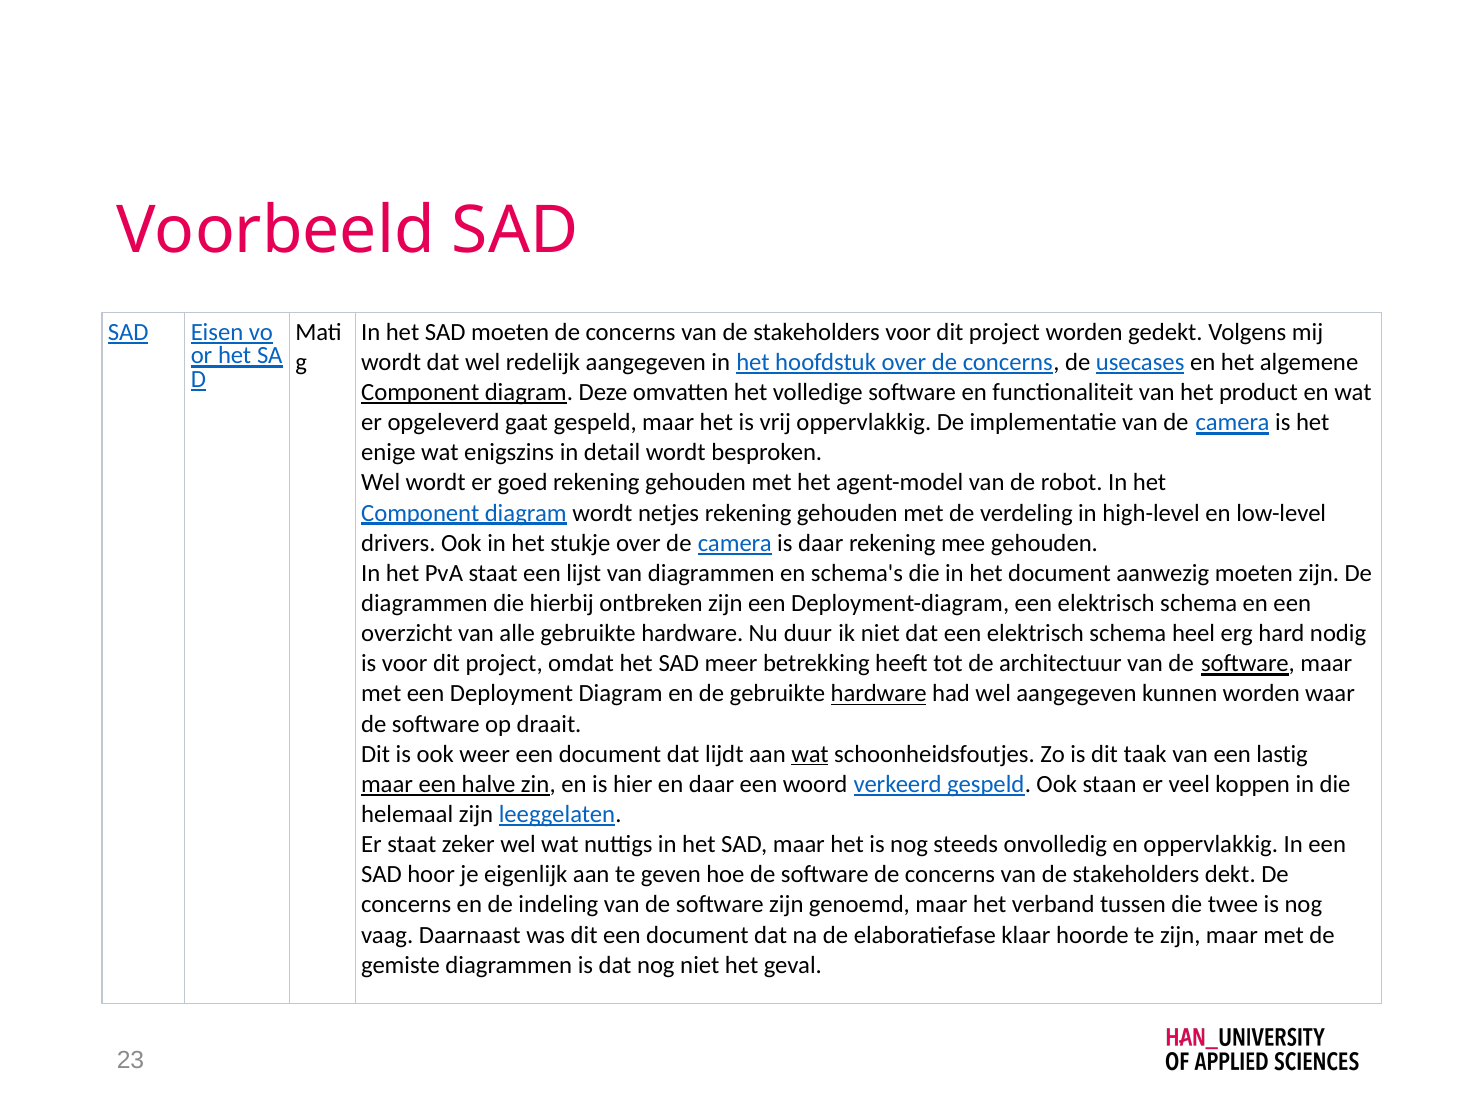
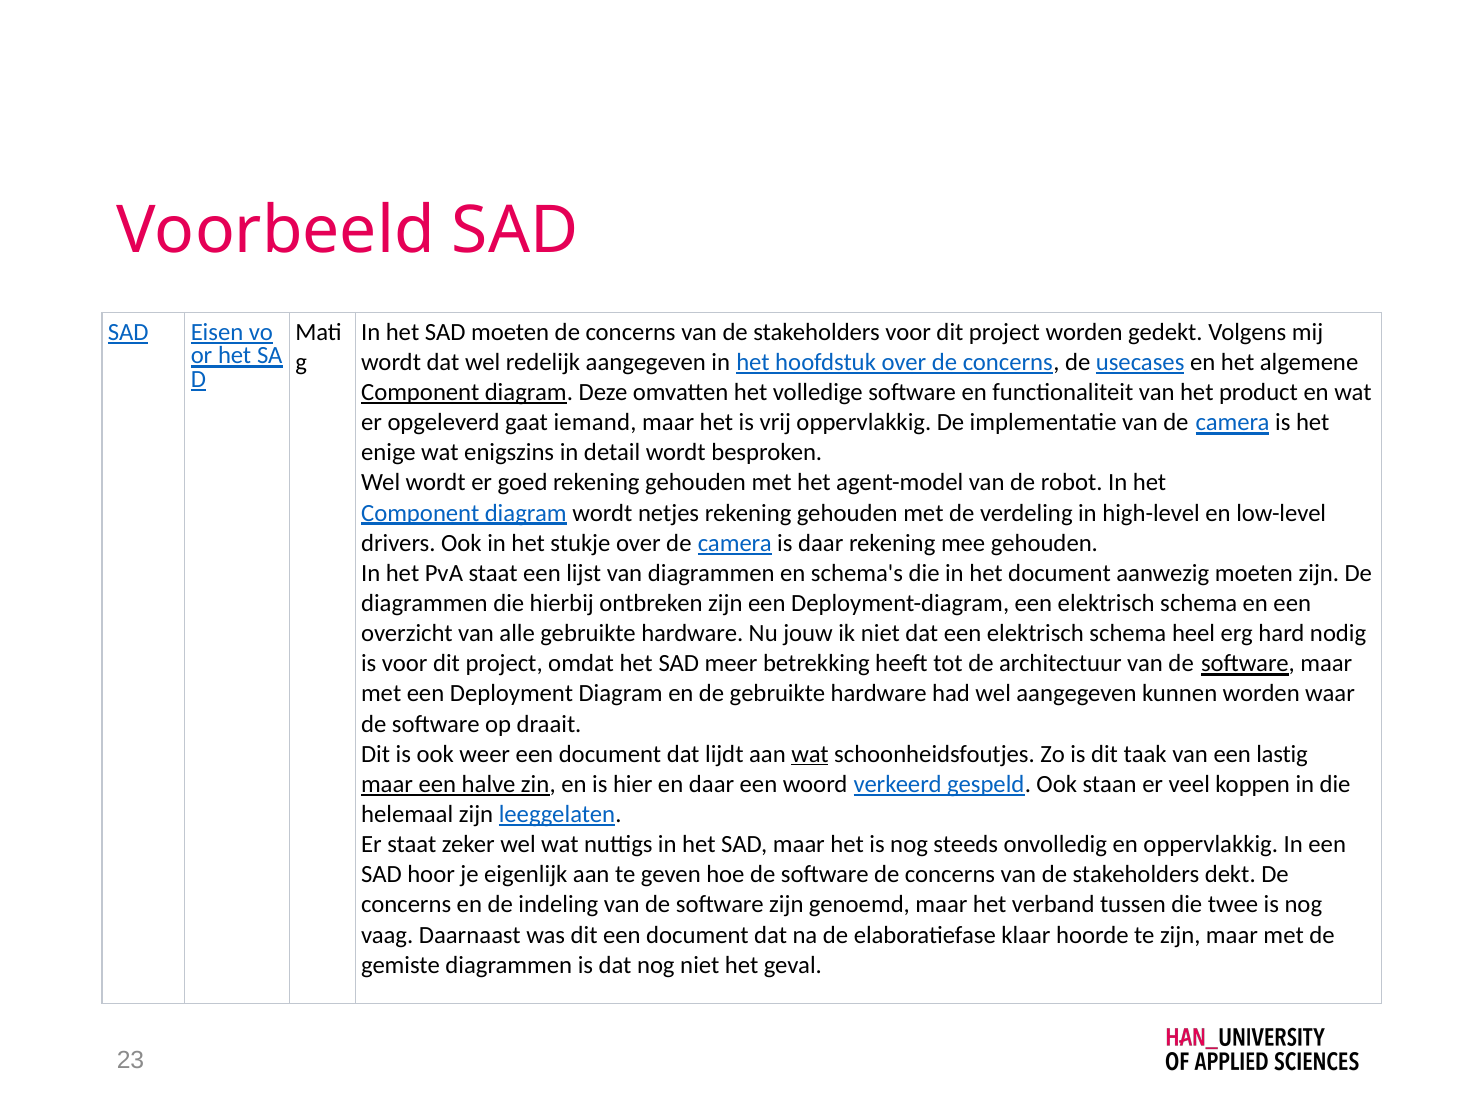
gaat gespeld: gespeld -> iemand
duur: duur -> jouw
hardware at (879, 694) underline: present -> none
